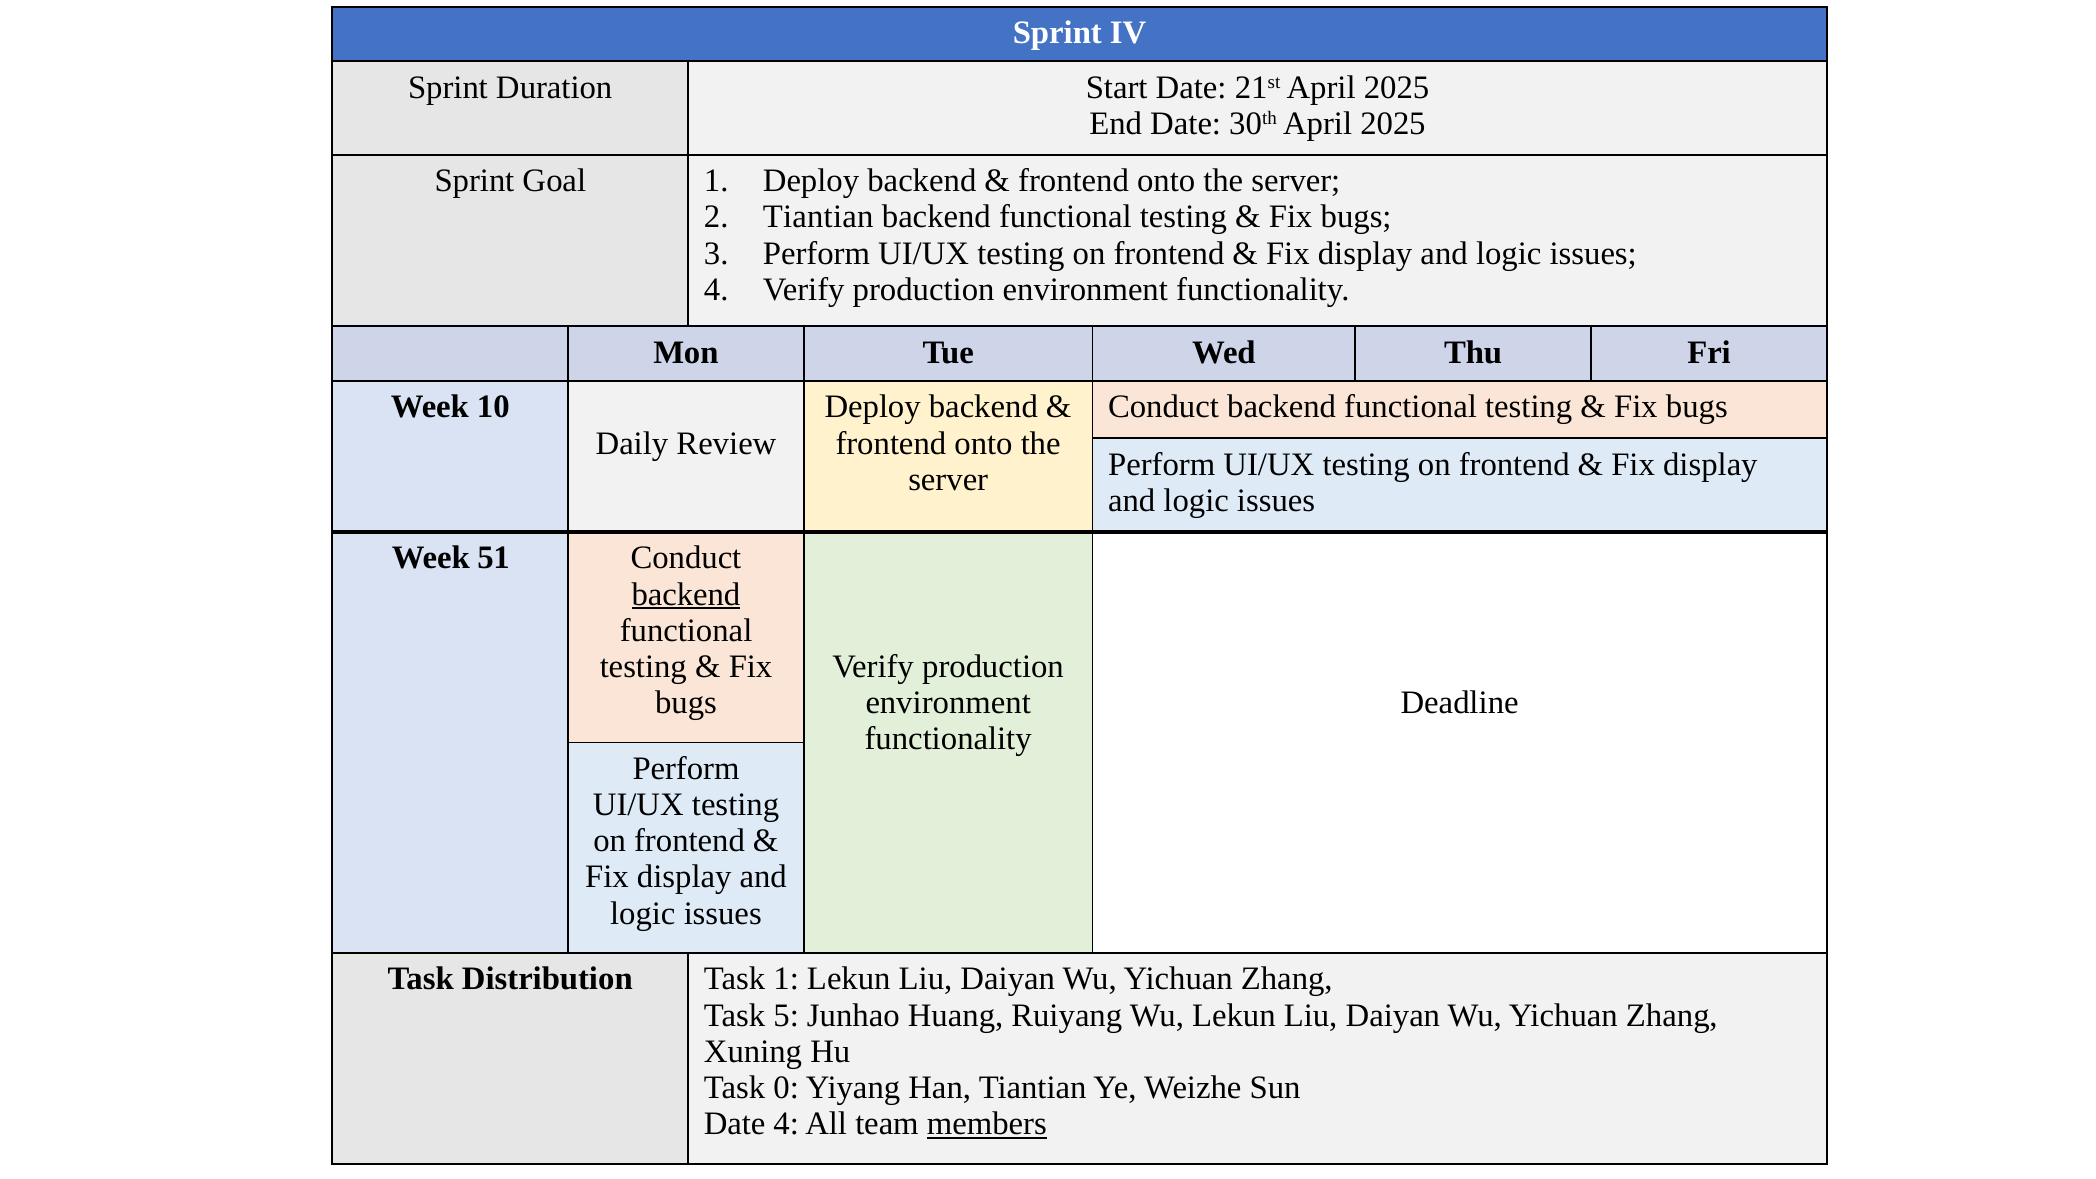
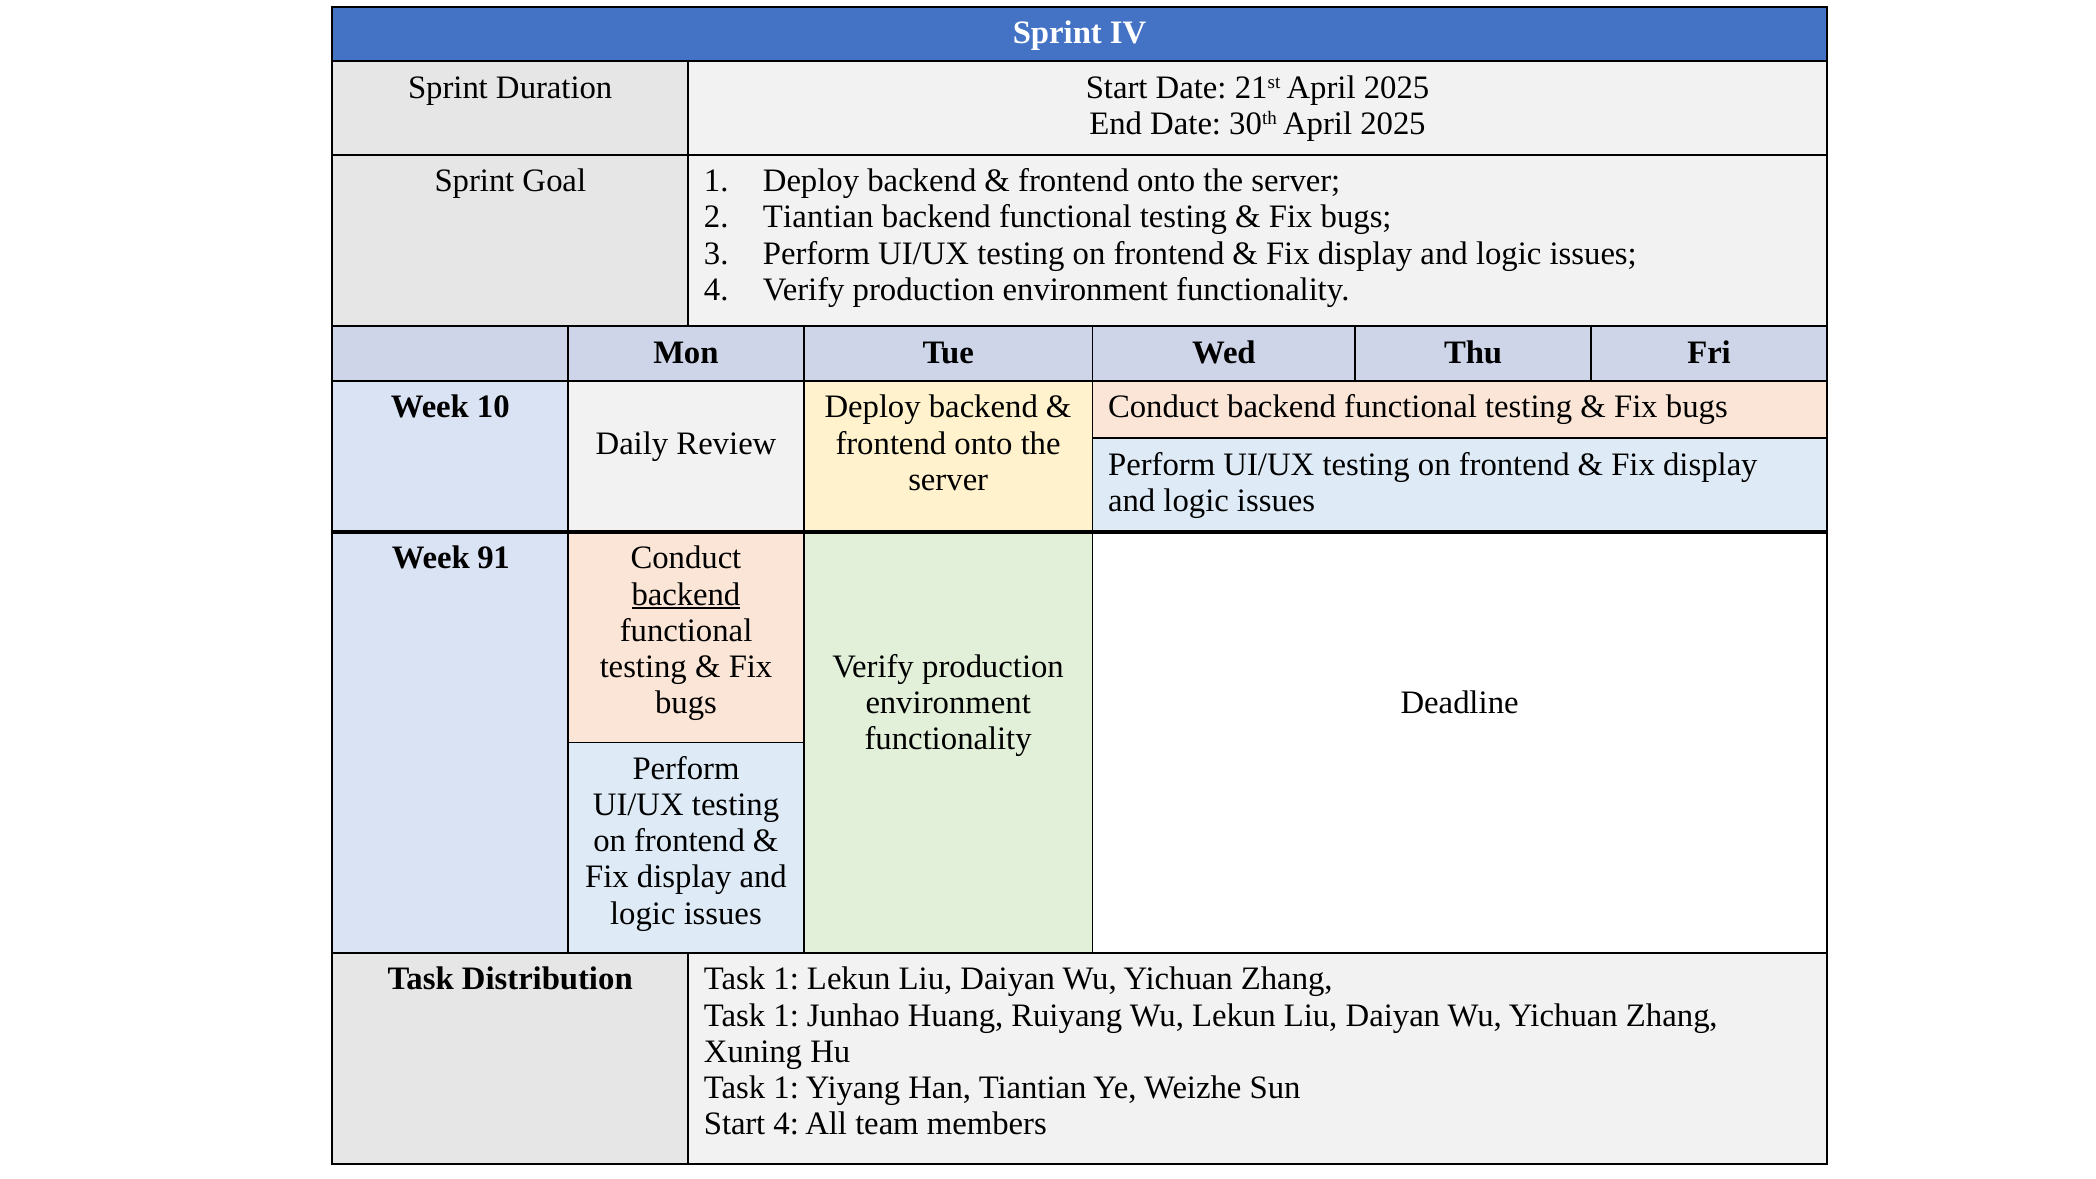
51: 51 -> 91
5 at (786, 1015): 5 -> 1
0 at (786, 1088): 0 -> 1
Date at (735, 1124): Date -> Start
members underline: present -> none
